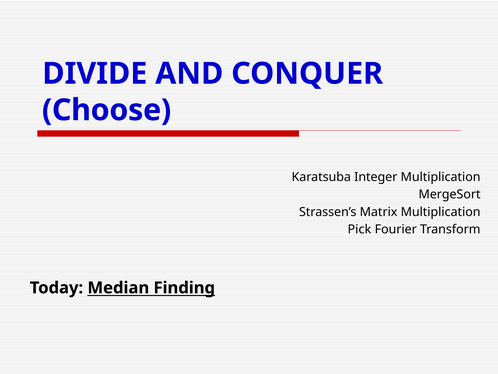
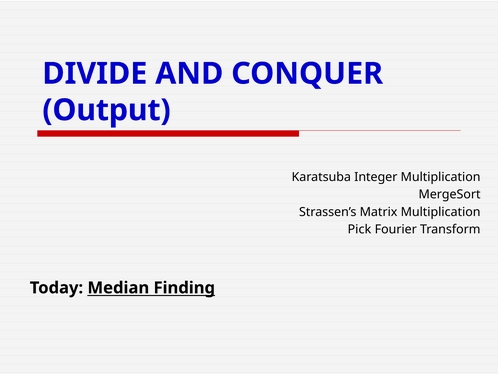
Choose: Choose -> Output
